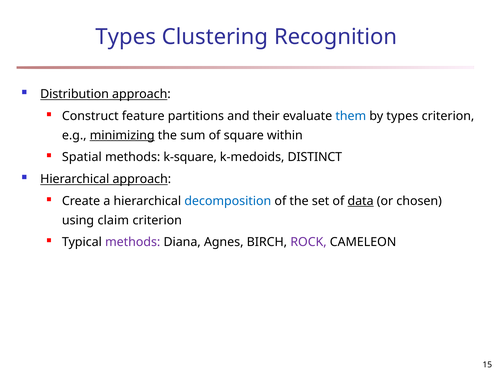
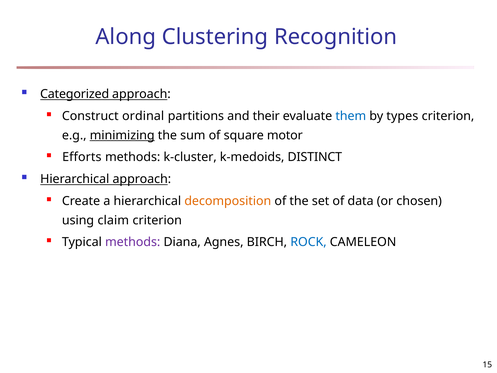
Types at (126, 37): Types -> Along
Distribution: Distribution -> Categorized
feature: feature -> ordinal
within: within -> motor
Spatial: Spatial -> Efforts
k-square: k-square -> k-cluster
decomposition colour: blue -> orange
data underline: present -> none
ROCK colour: purple -> blue
